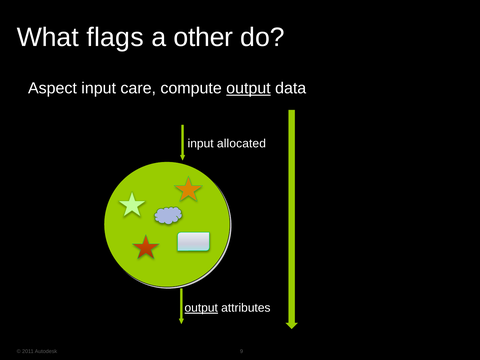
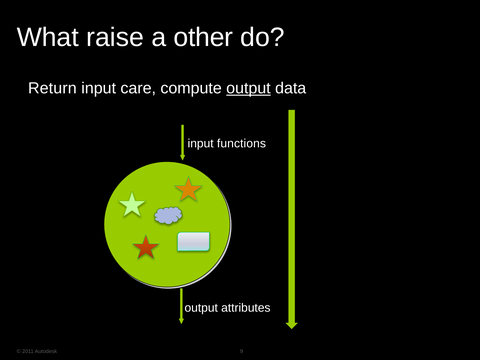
flags: flags -> raise
Aspect: Aspect -> Return
allocated: allocated -> functions
output at (201, 308) underline: present -> none
